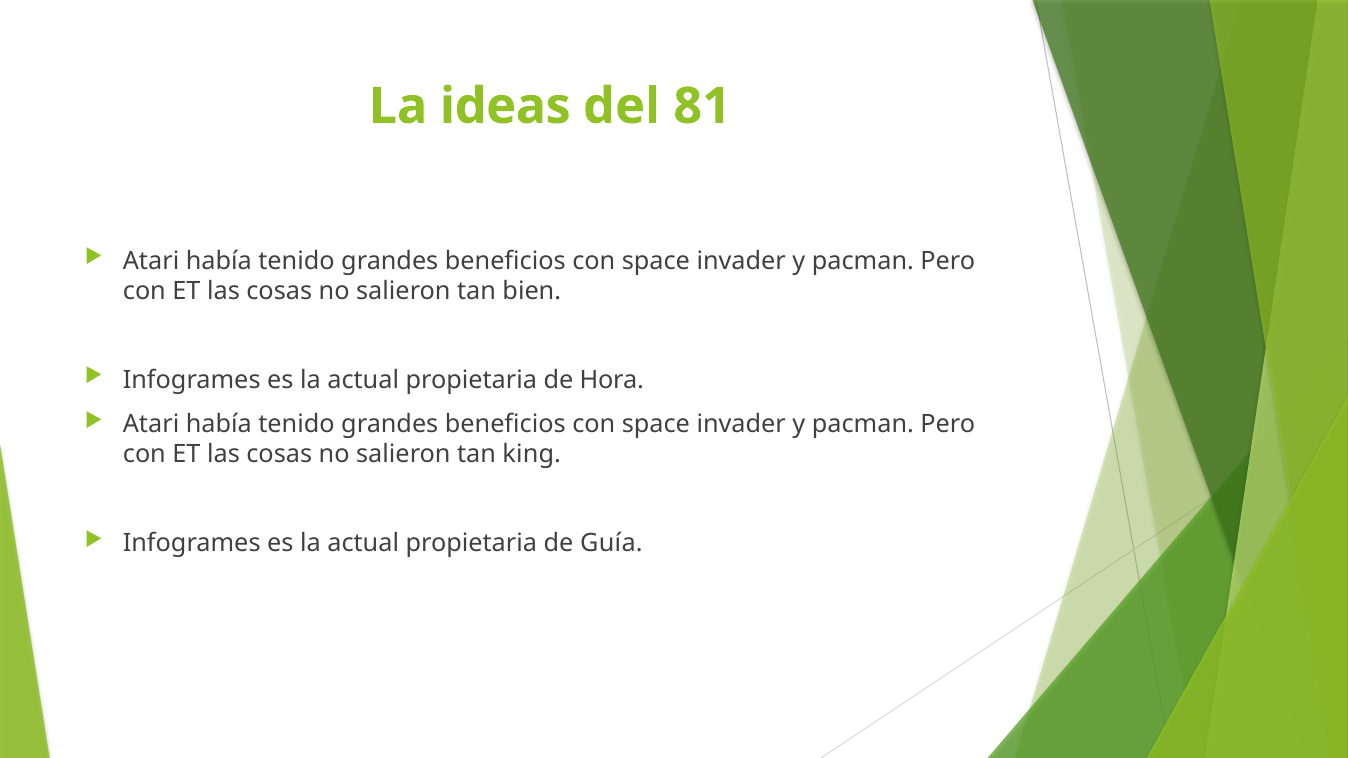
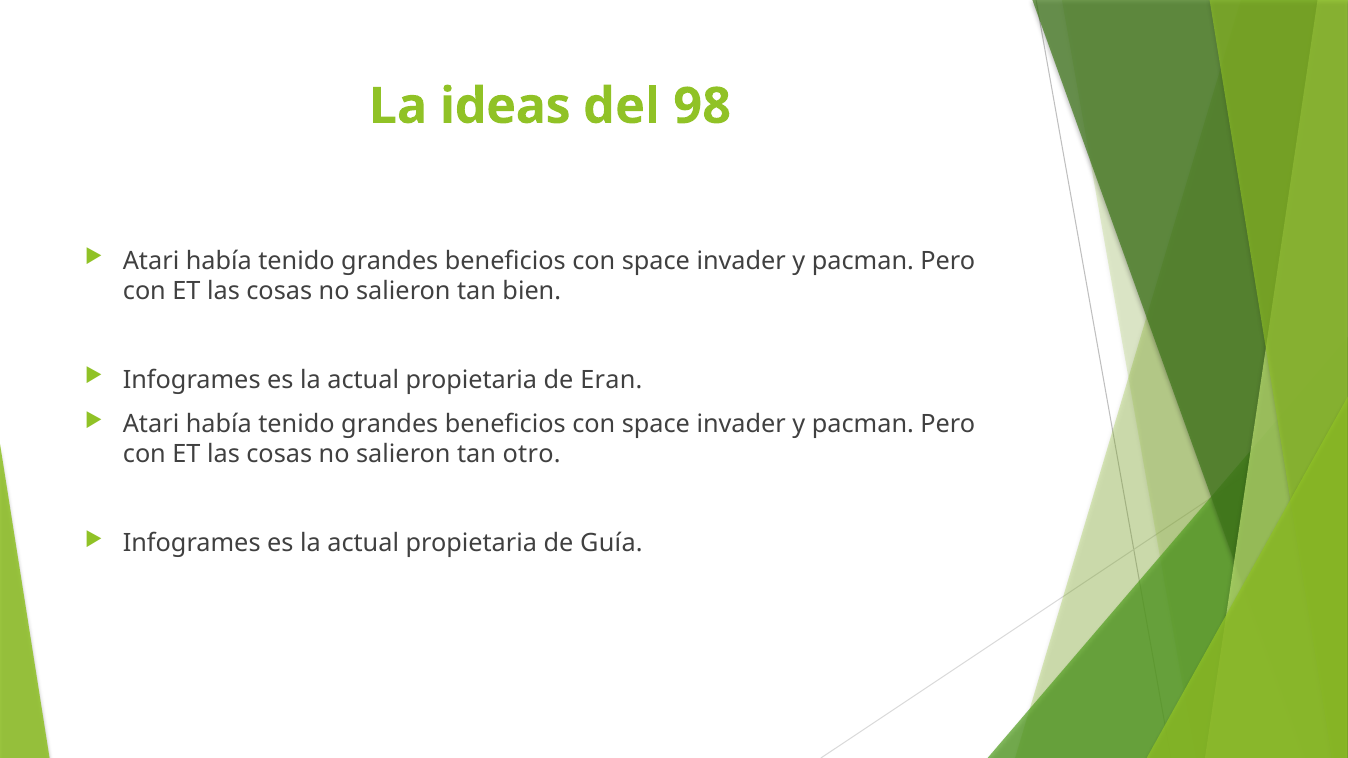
81: 81 -> 98
Hora: Hora -> Eran
king: king -> otro
